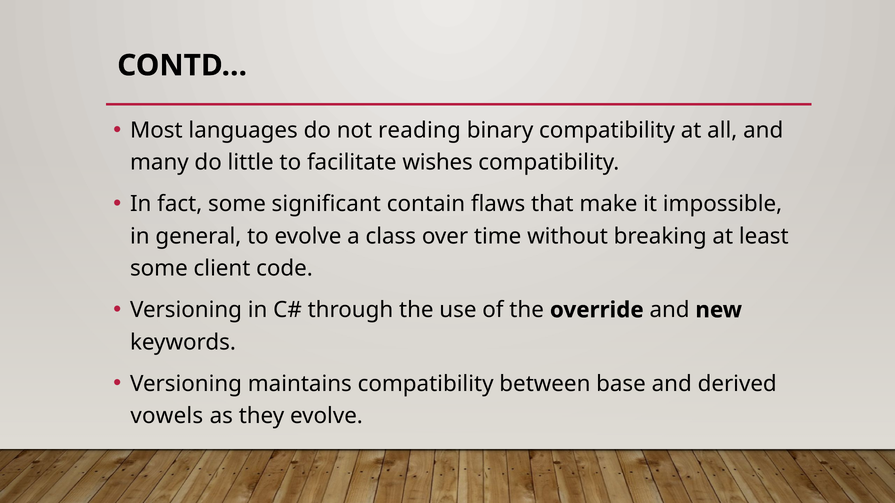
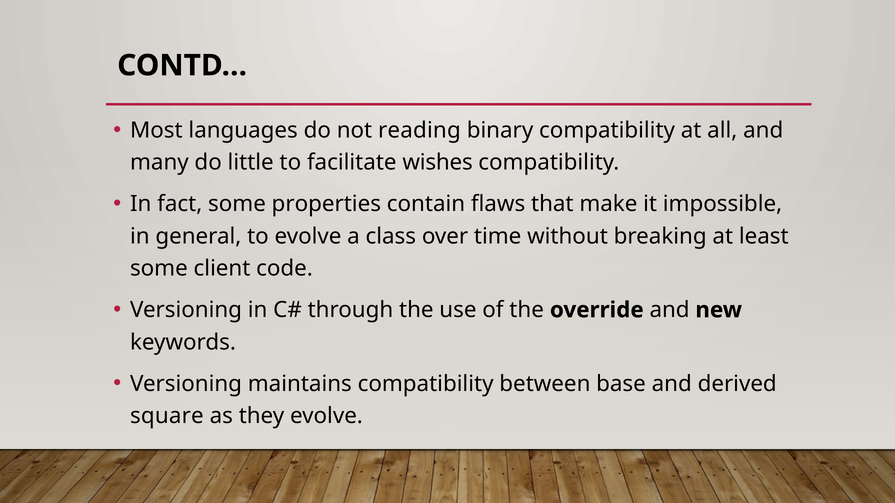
significant: significant -> properties
vowels: vowels -> square
